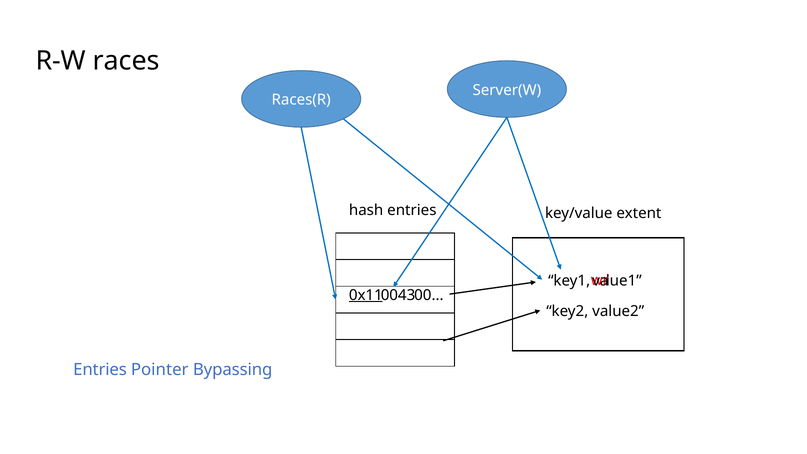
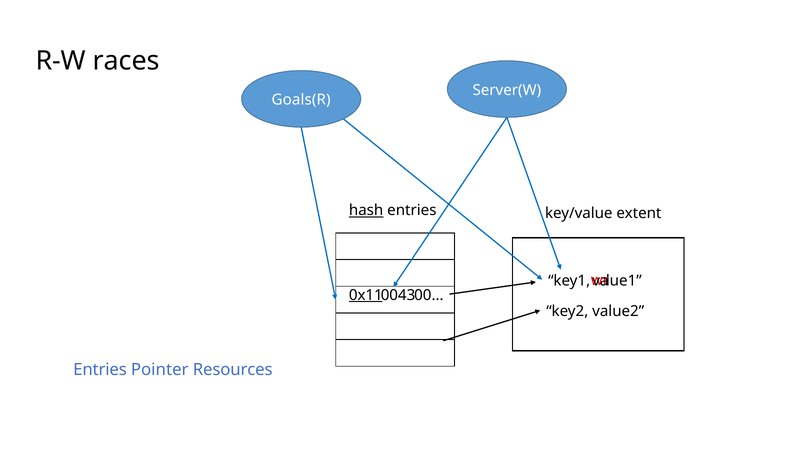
Races(R: Races(R -> Goals(R
hash underline: none -> present
Bypassing: Bypassing -> Resources
